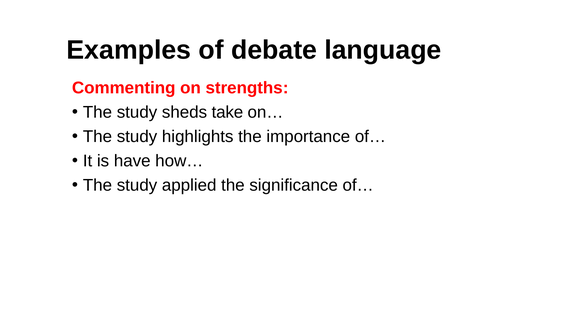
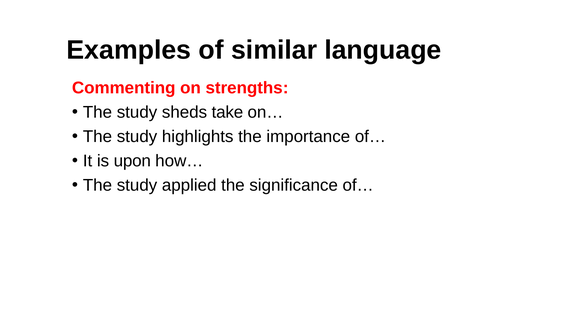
debate: debate -> similar
have: have -> upon
